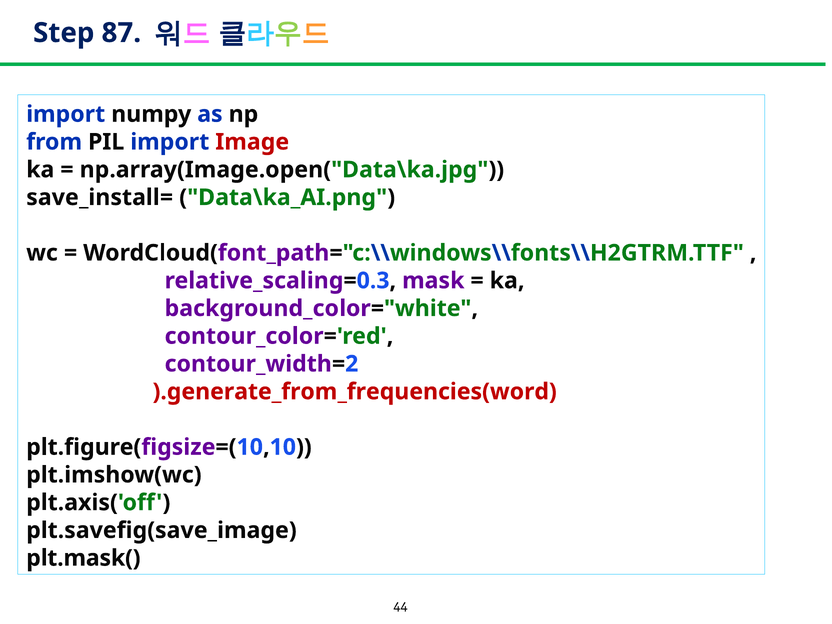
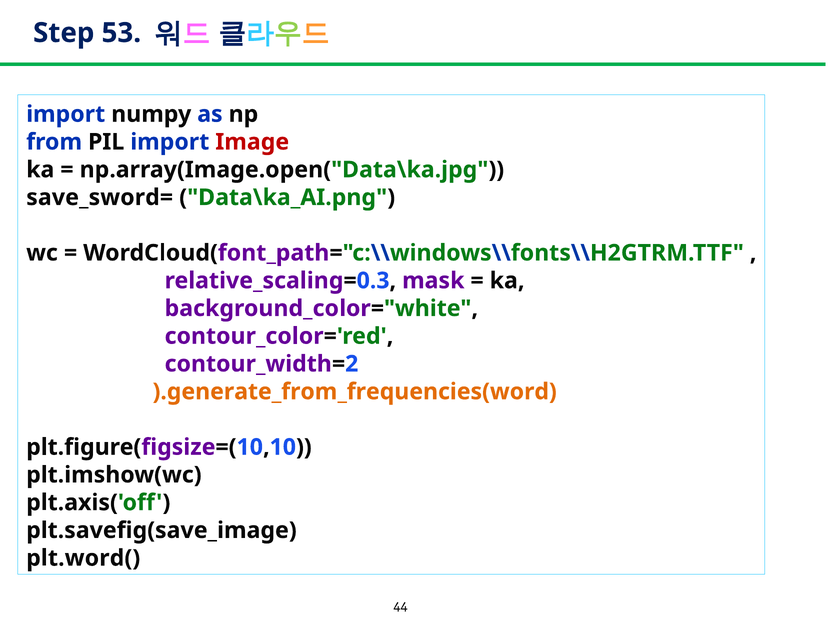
87: 87 -> 53
save_install=: save_install= -> save_sword=
).generate_from_frequencies(word colour: red -> orange
plt.mask(: plt.mask( -> plt.word(
